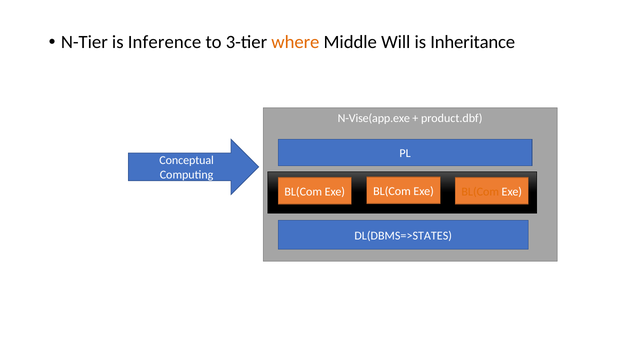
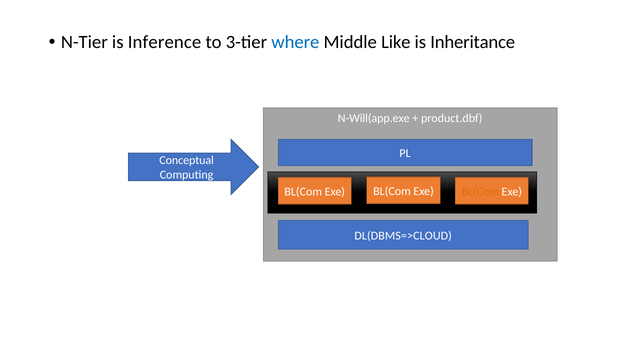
where colour: orange -> blue
Will: Will -> Like
N-Vise(app.exe: N-Vise(app.exe -> N-Will(app.exe
DL(DBMS=>STATES: DL(DBMS=>STATES -> DL(DBMS=>CLOUD
